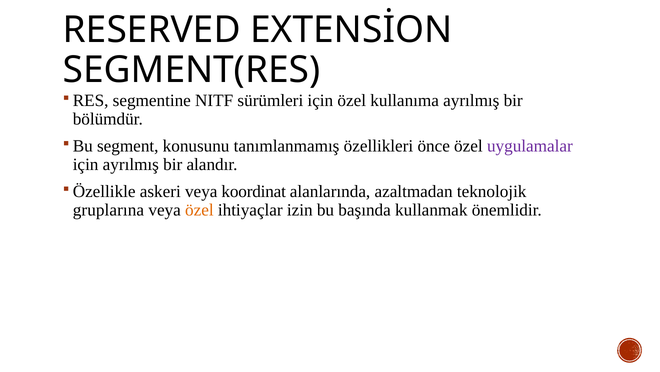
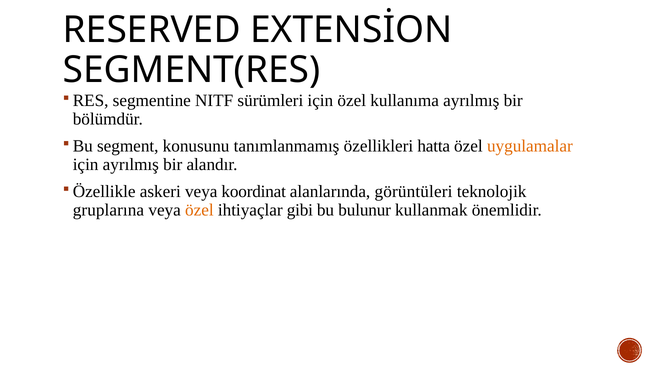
önce: önce -> hatta
uygulamalar colour: purple -> orange
azaltmadan: azaltmadan -> görüntüleri
izin: izin -> gibi
başında: başında -> bulunur
